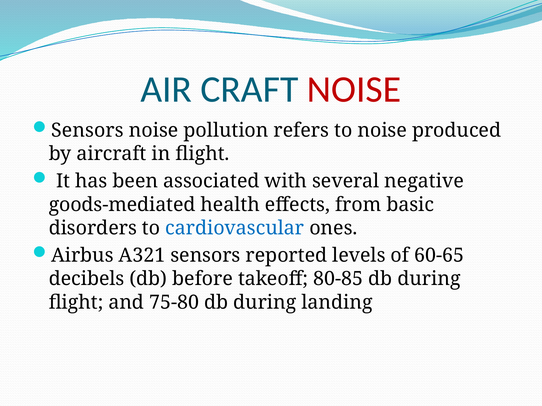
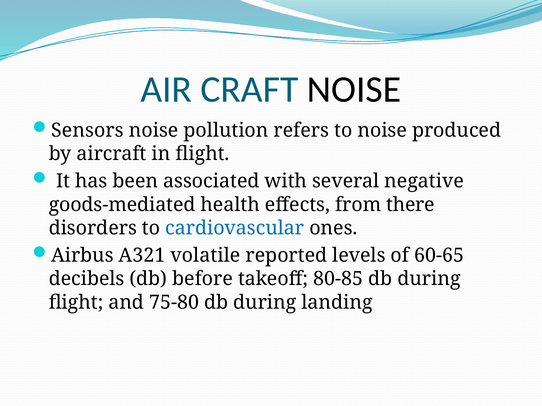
NOISE at (354, 90) colour: red -> black
basic: basic -> there
A321 sensors: sensors -> volatile
